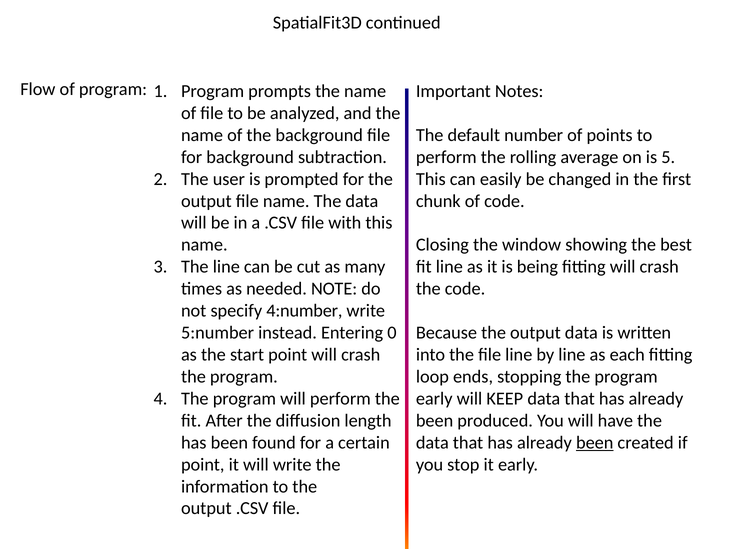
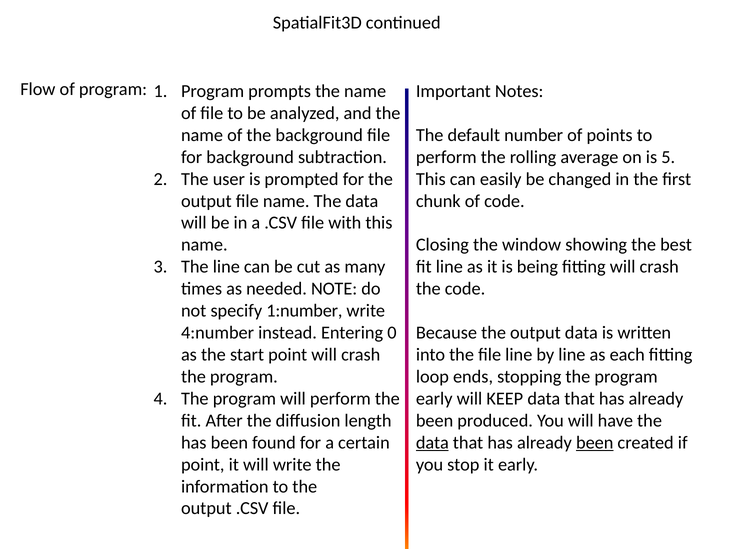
4:number: 4:number -> 1:number
5:number: 5:number -> 4:number
data at (432, 443) underline: none -> present
